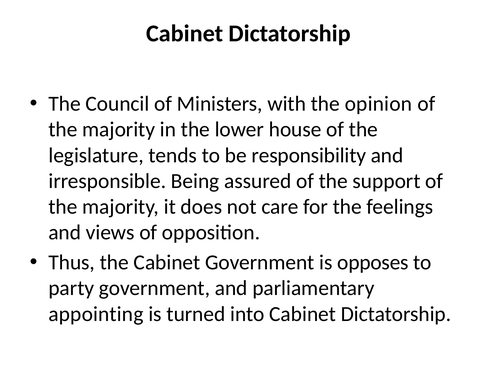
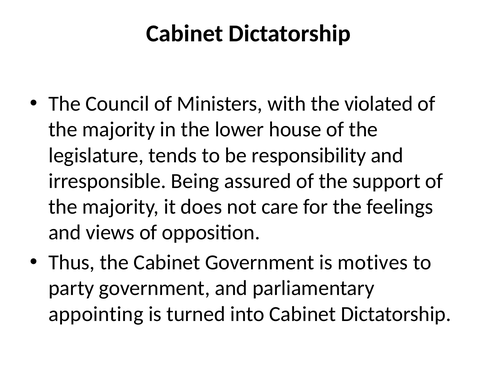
opinion: opinion -> violated
opposes: opposes -> motives
